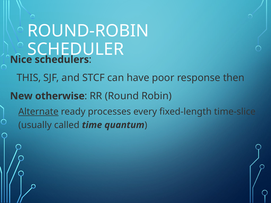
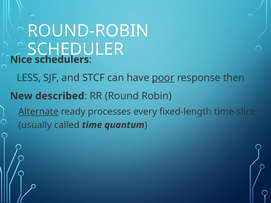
THIS: THIS -> LESS
poor underline: none -> present
otherwise: otherwise -> described
